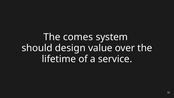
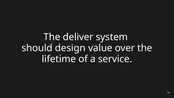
comes: comes -> deliver
